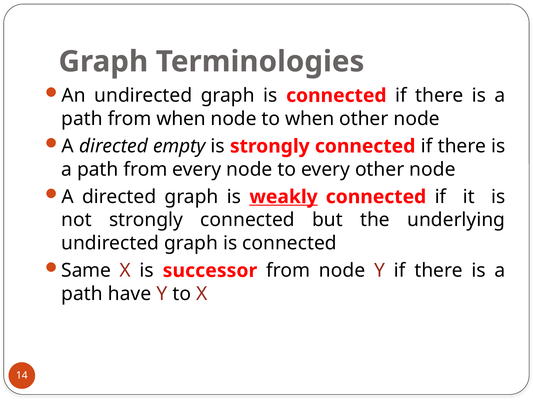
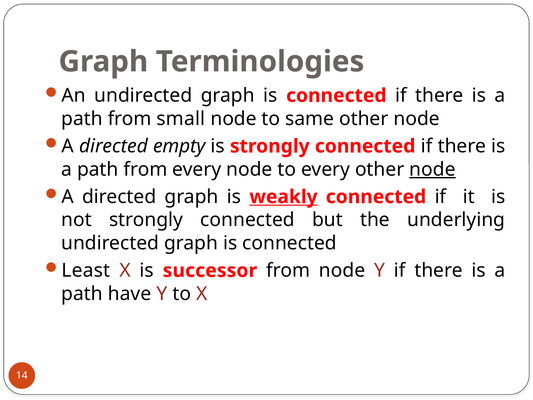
from when: when -> small
to when: when -> same
node at (432, 169) underline: none -> present
Same: Same -> Least
